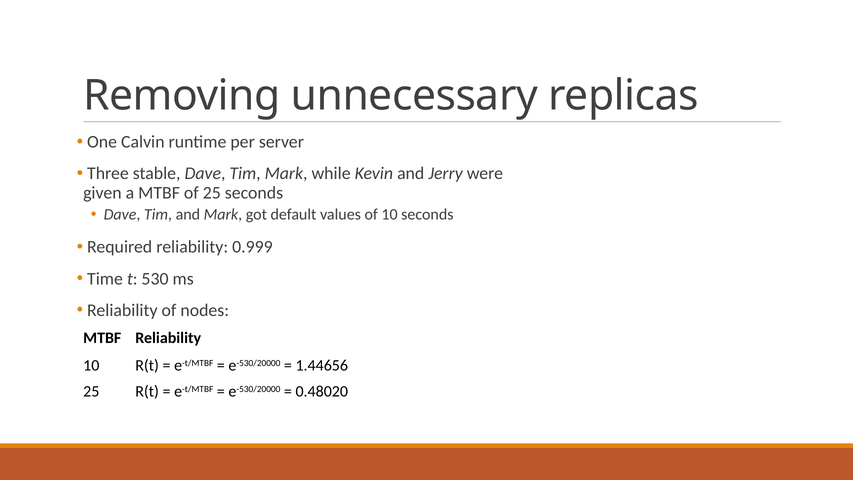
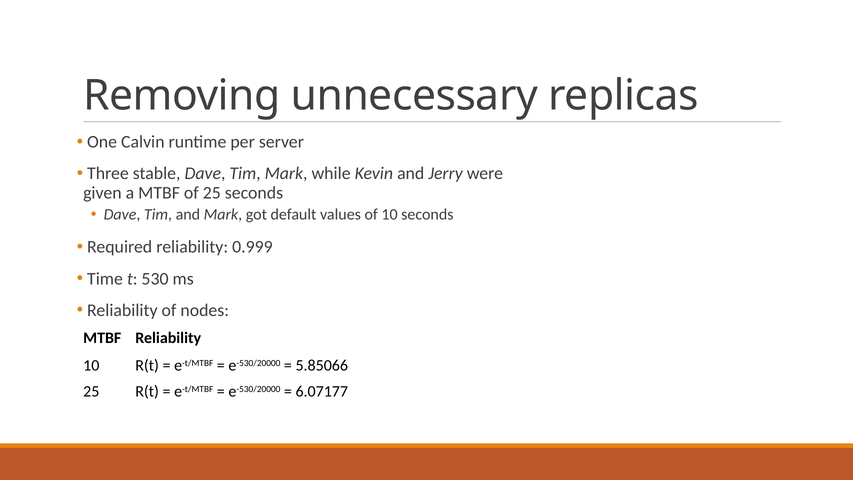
1.44656: 1.44656 -> 5.85066
0.48020: 0.48020 -> 6.07177
